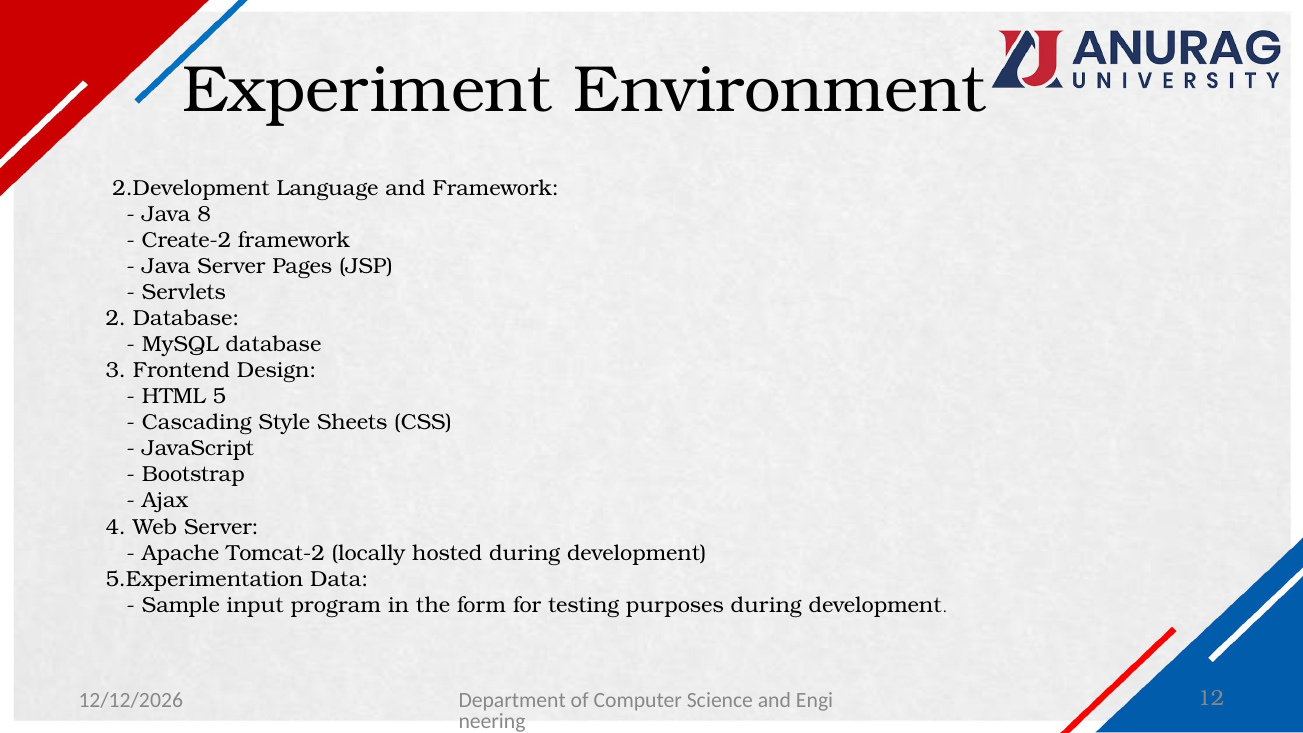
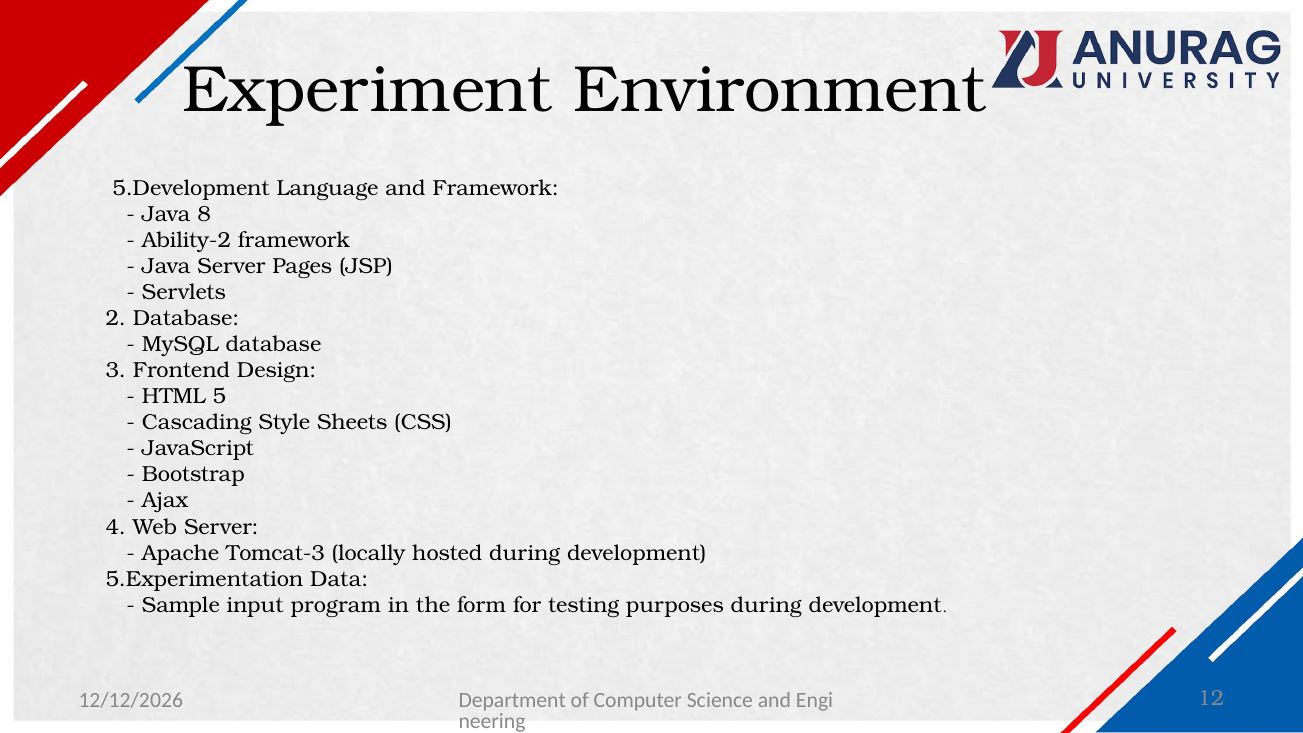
2.Development: 2.Development -> 5.Development
Create-2: Create-2 -> Ability-2
Tomcat-2: Tomcat-2 -> Tomcat-3
